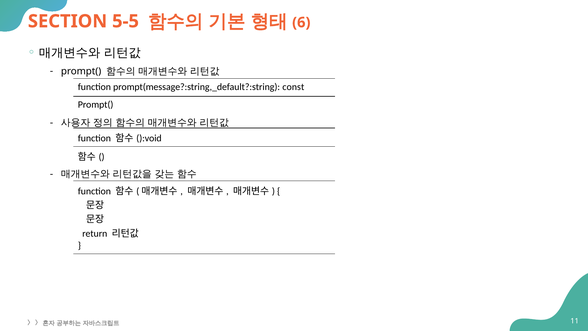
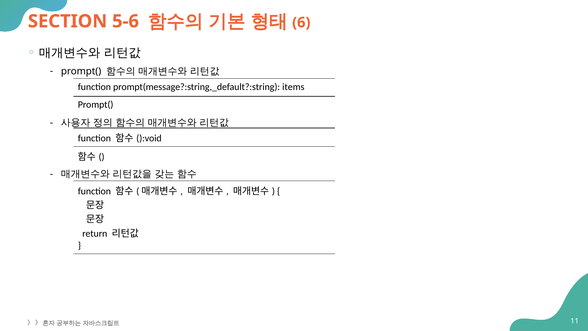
5-5: 5-5 -> 5-6
const: const -> items
